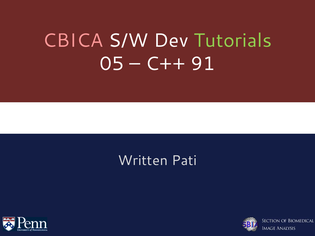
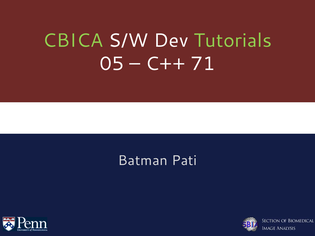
CBICA colour: pink -> light green
91: 91 -> 71
Written: Written -> Batman
